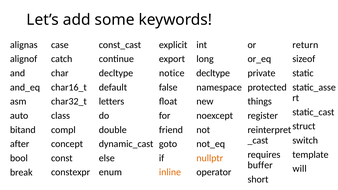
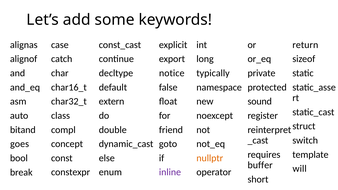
decltype at (213, 73): decltype -> typically
letters: letters -> extern
things: things -> sound
after: after -> goes
inline colour: orange -> purple
